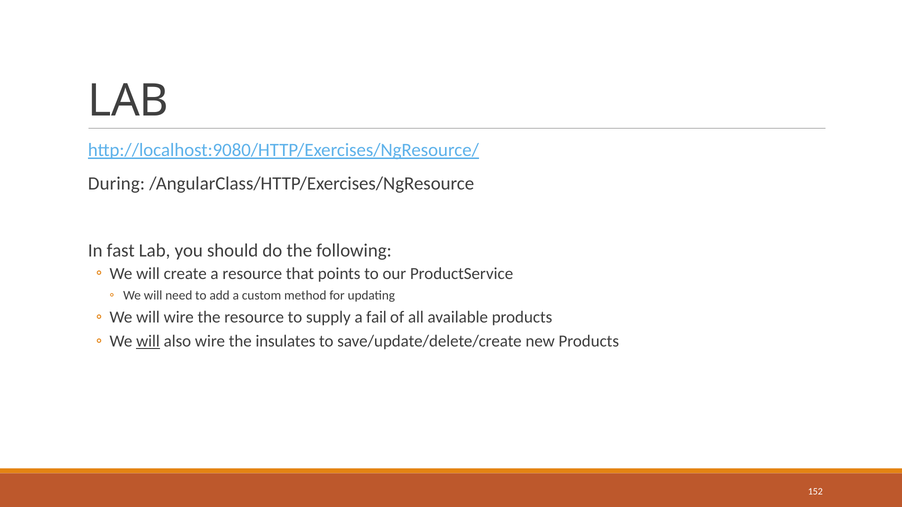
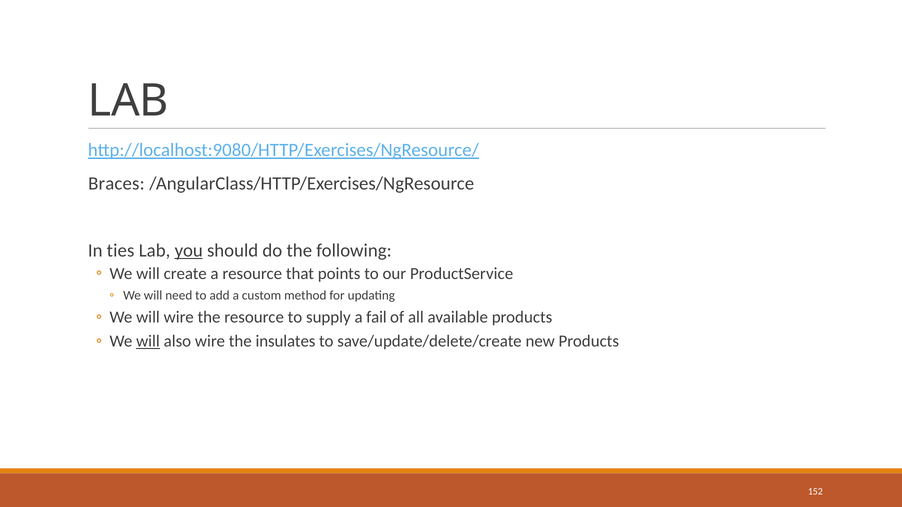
During: During -> Braces
fast: fast -> ties
you underline: none -> present
